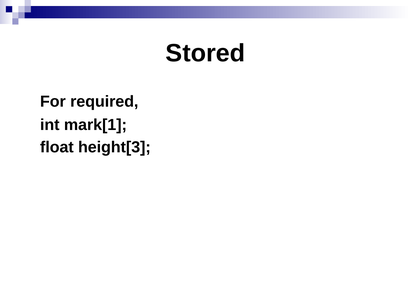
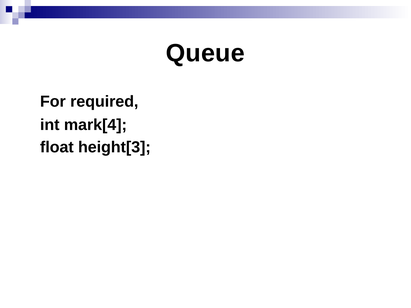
Stored: Stored -> Queue
mark[1: mark[1 -> mark[4
